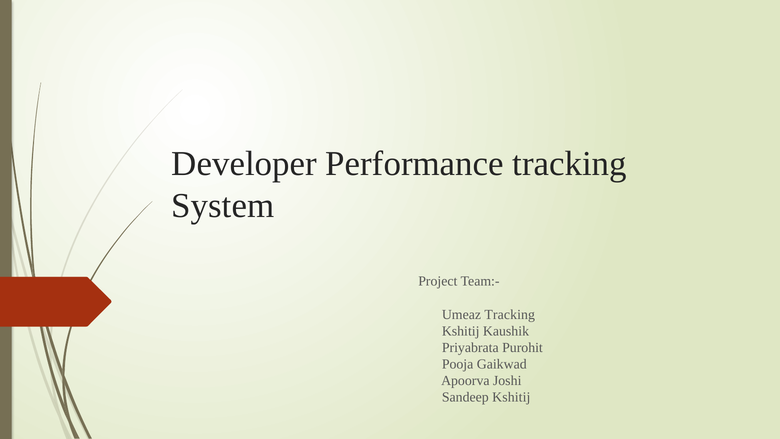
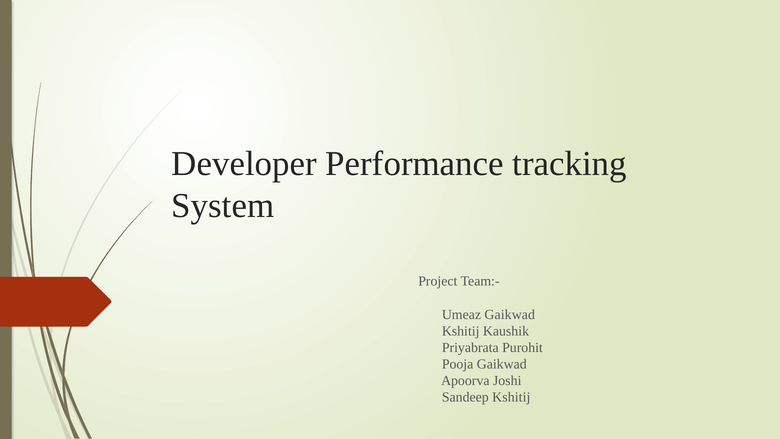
Umeaz Tracking: Tracking -> Gaikwad
